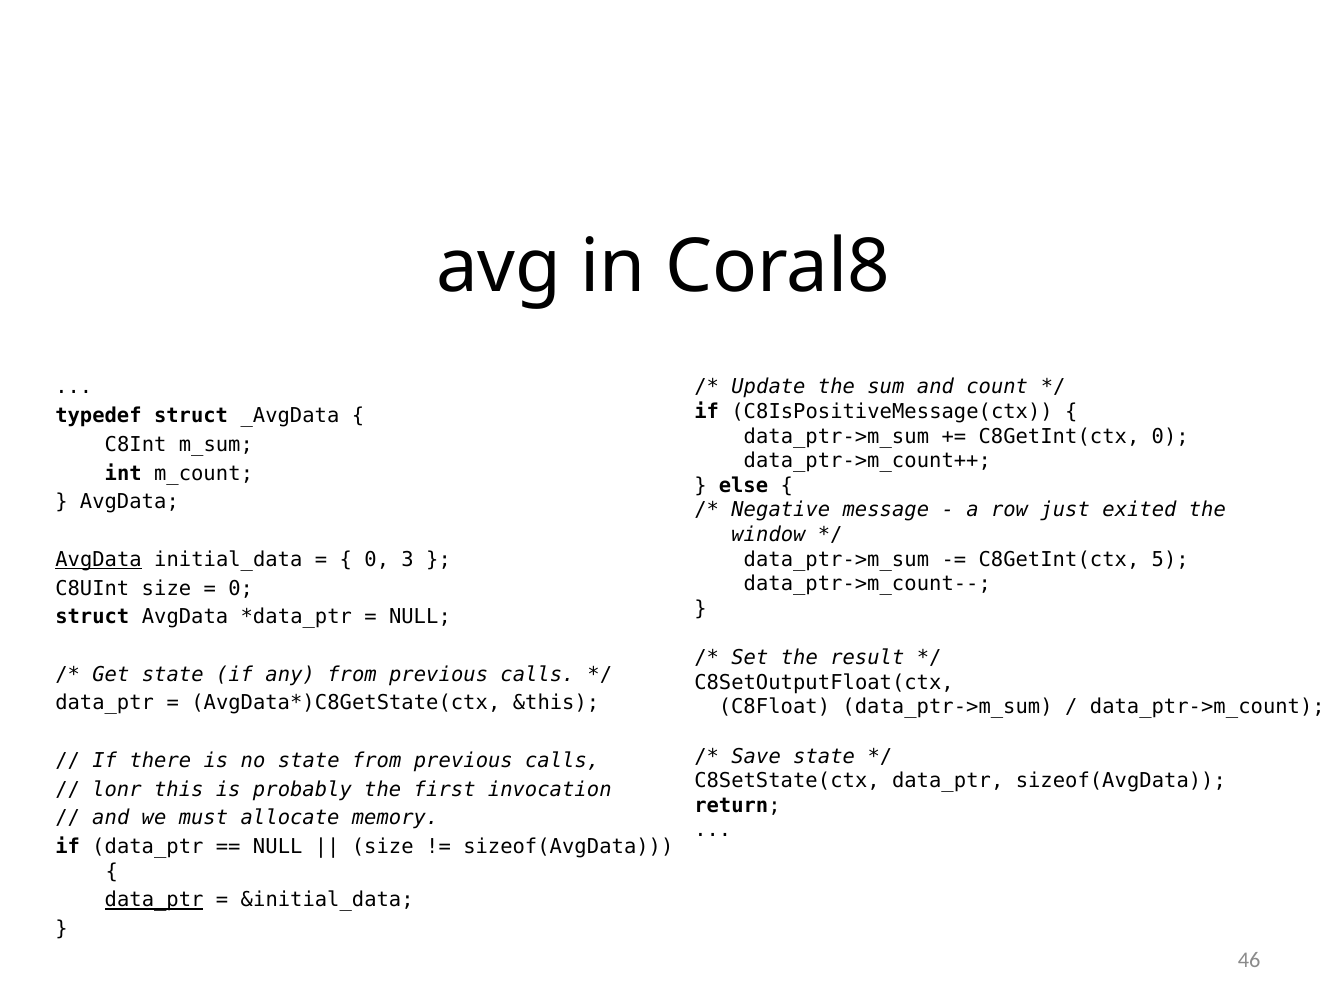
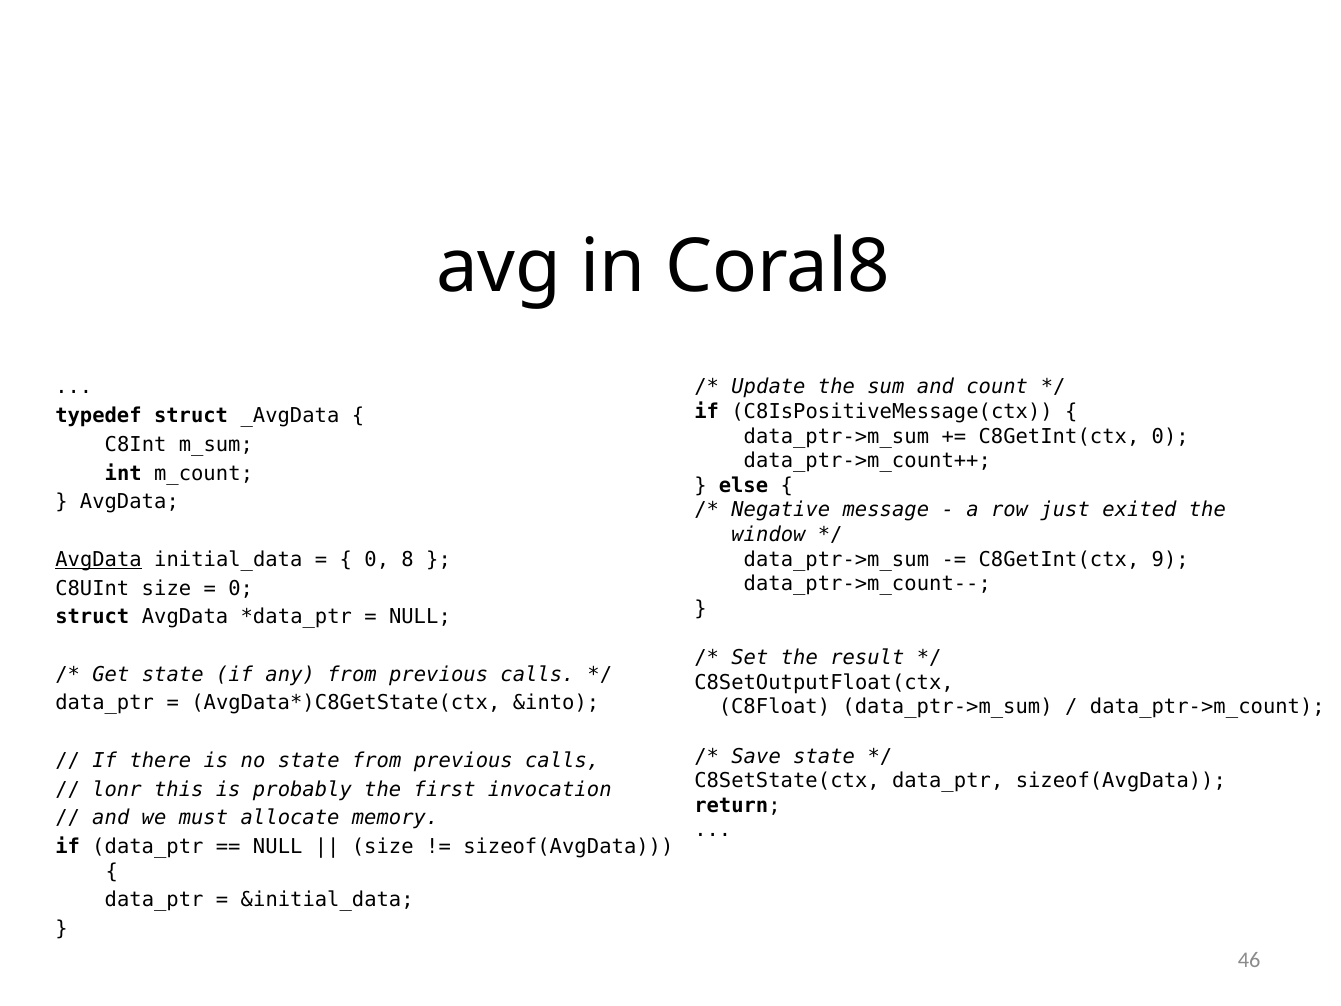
5: 5 -> 9
3: 3 -> 8
&this: &this -> &into
data_ptr at (154, 900) underline: present -> none
